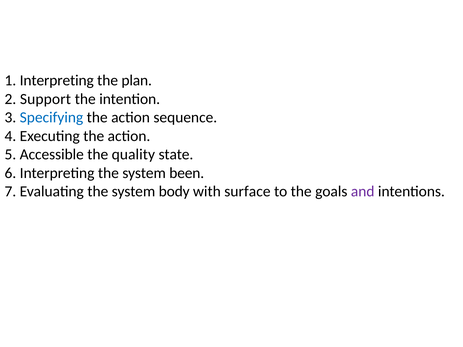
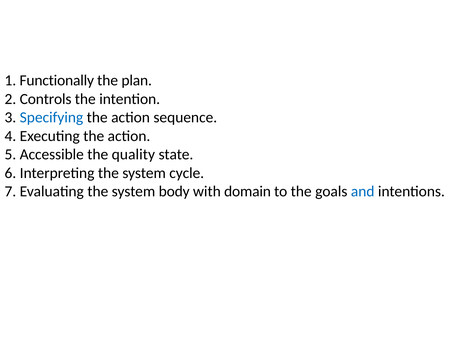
1 Interpreting: Interpreting -> Functionally
Support: Support -> Controls
been: been -> cycle
surface: surface -> domain
and colour: purple -> blue
